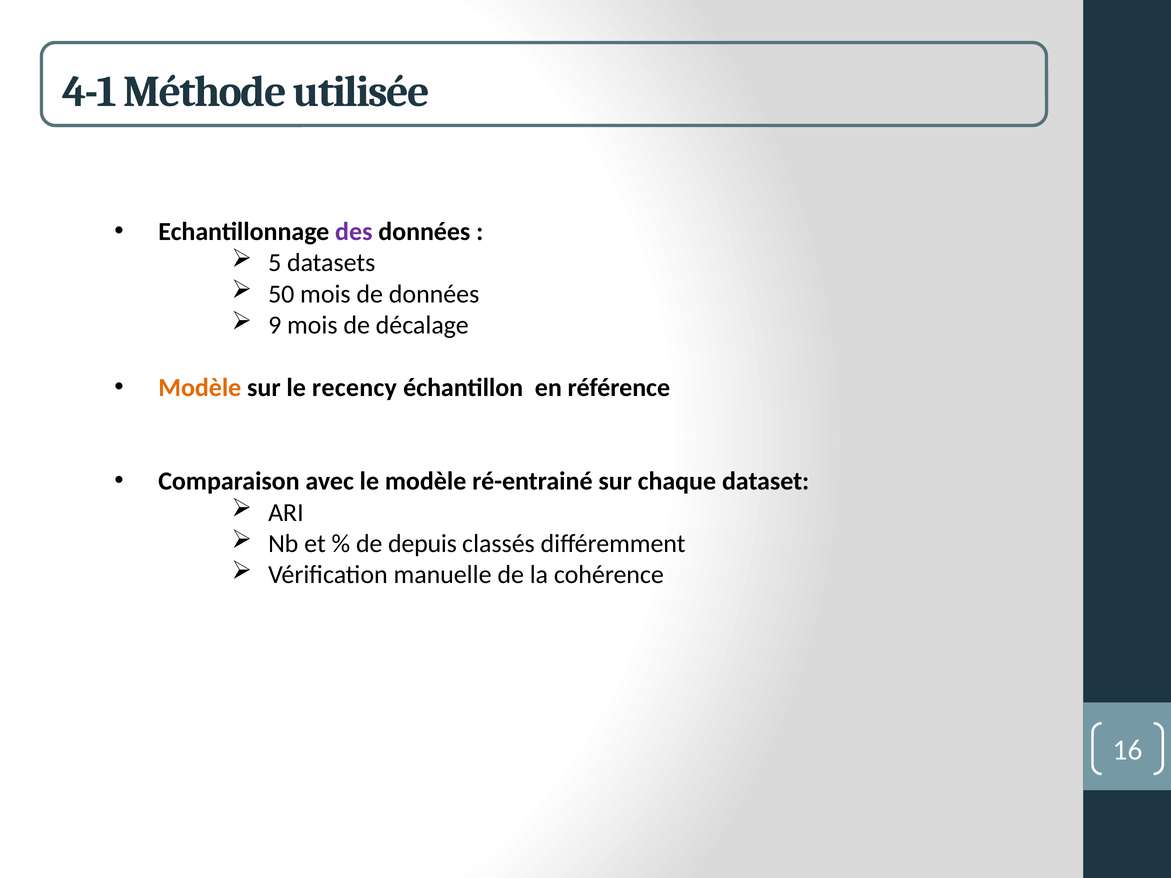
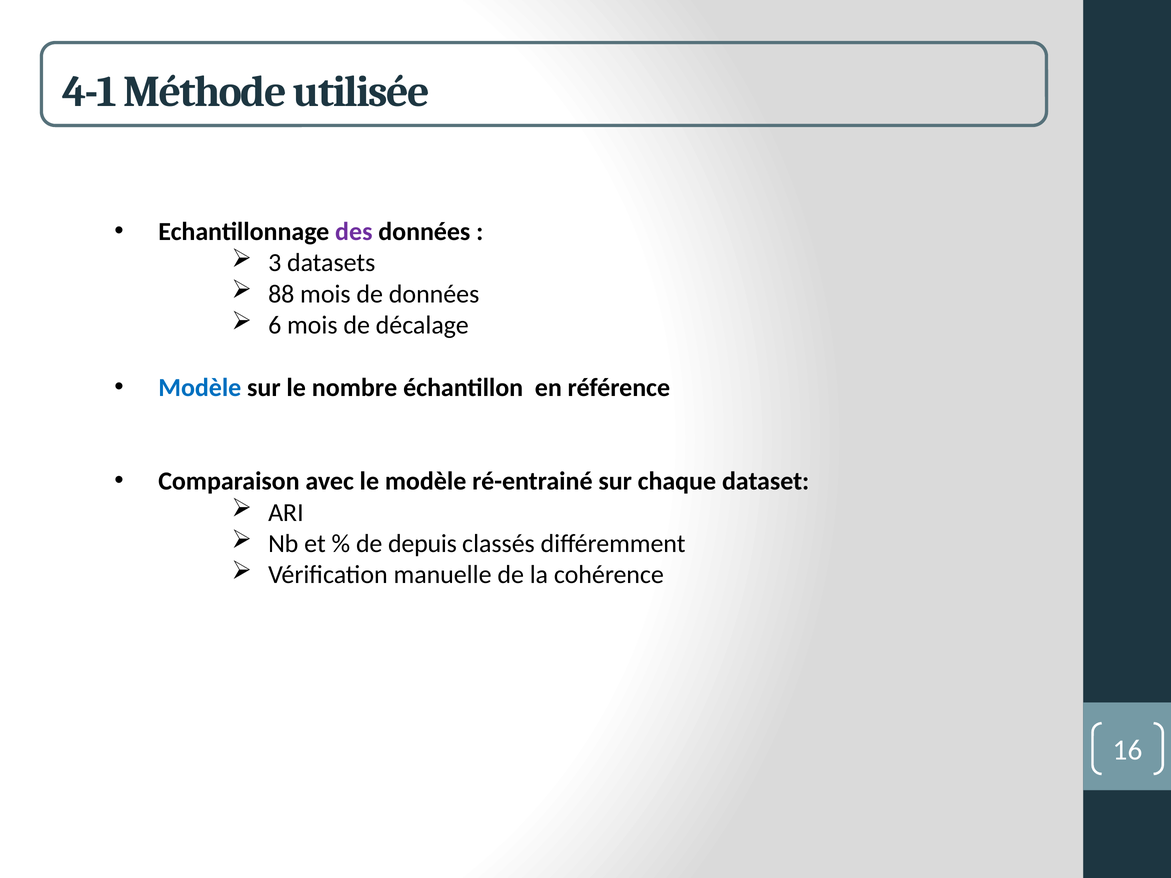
5: 5 -> 3
50: 50 -> 88
9: 9 -> 6
Modèle at (200, 388) colour: orange -> blue
recency: recency -> nombre
